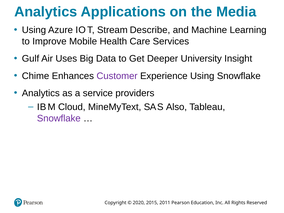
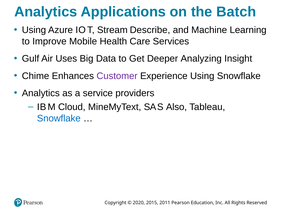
Media: Media -> Batch
University: University -> Analyzing
Snowflake at (59, 118) colour: purple -> blue
